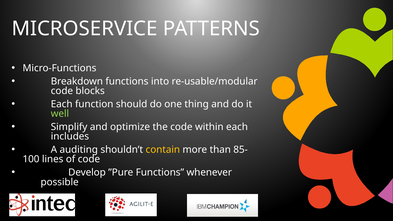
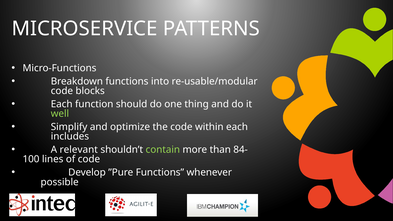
auditing: auditing -> relevant
contain colour: yellow -> light green
85-: 85- -> 84-
